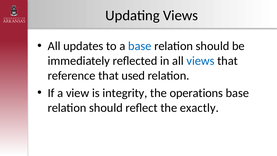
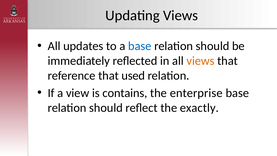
views at (200, 61) colour: blue -> orange
integrity: integrity -> contains
operations: operations -> enterprise
